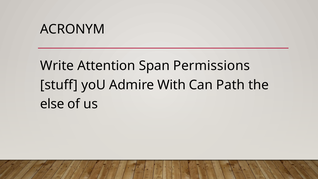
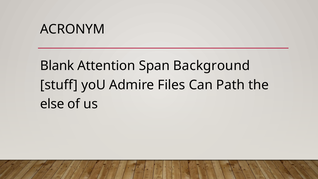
Write: Write -> Blank
Permissions: Permissions -> Background
With: With -> Files
